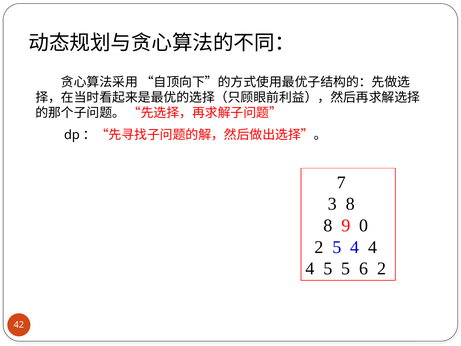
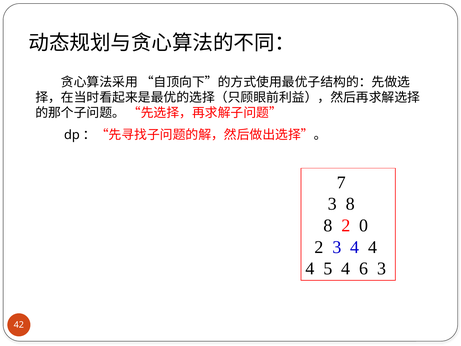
8 9: 9 -> 2
2 5: 5 -> 3
5 5: 5 -> 4
6 2: 2 -> 3
